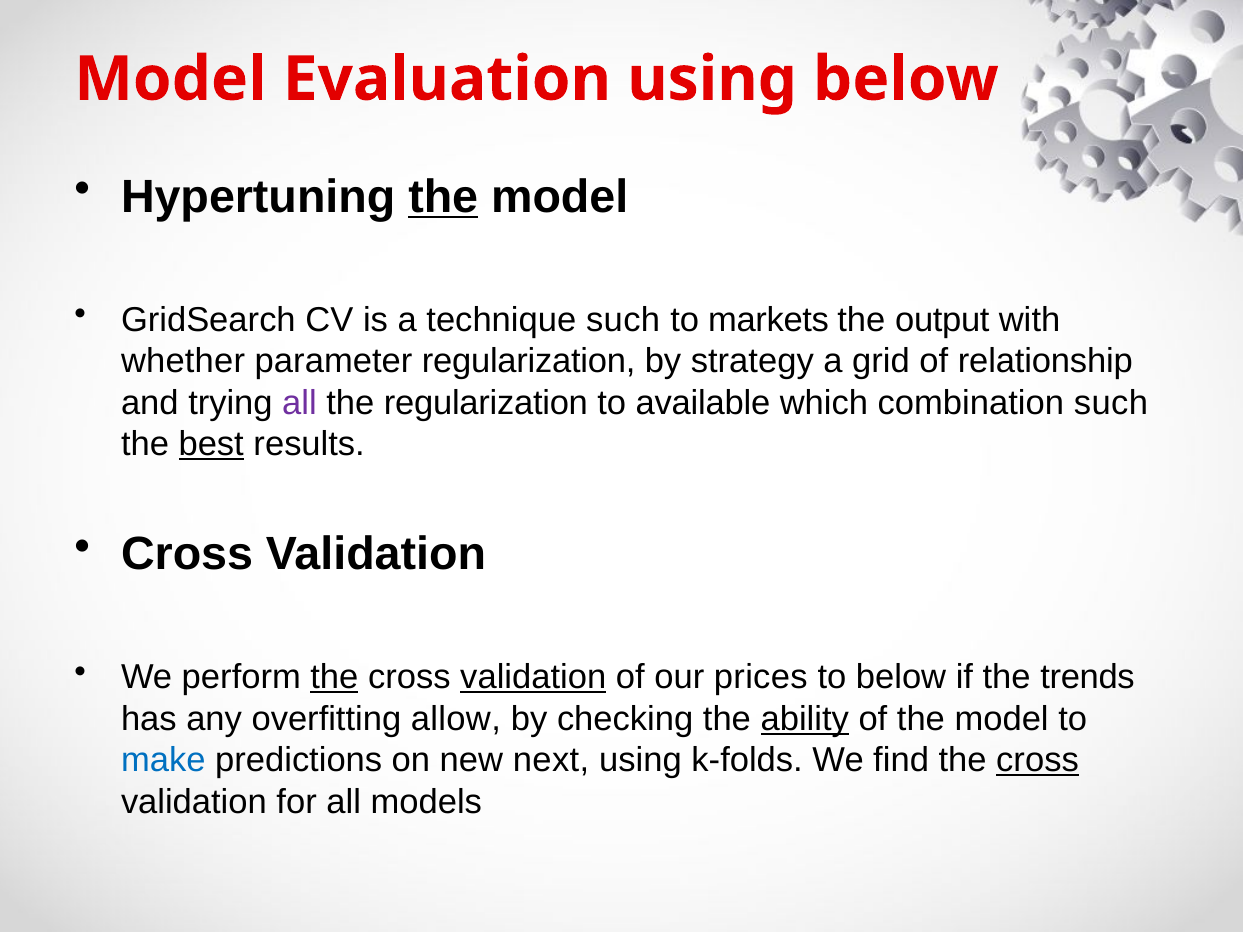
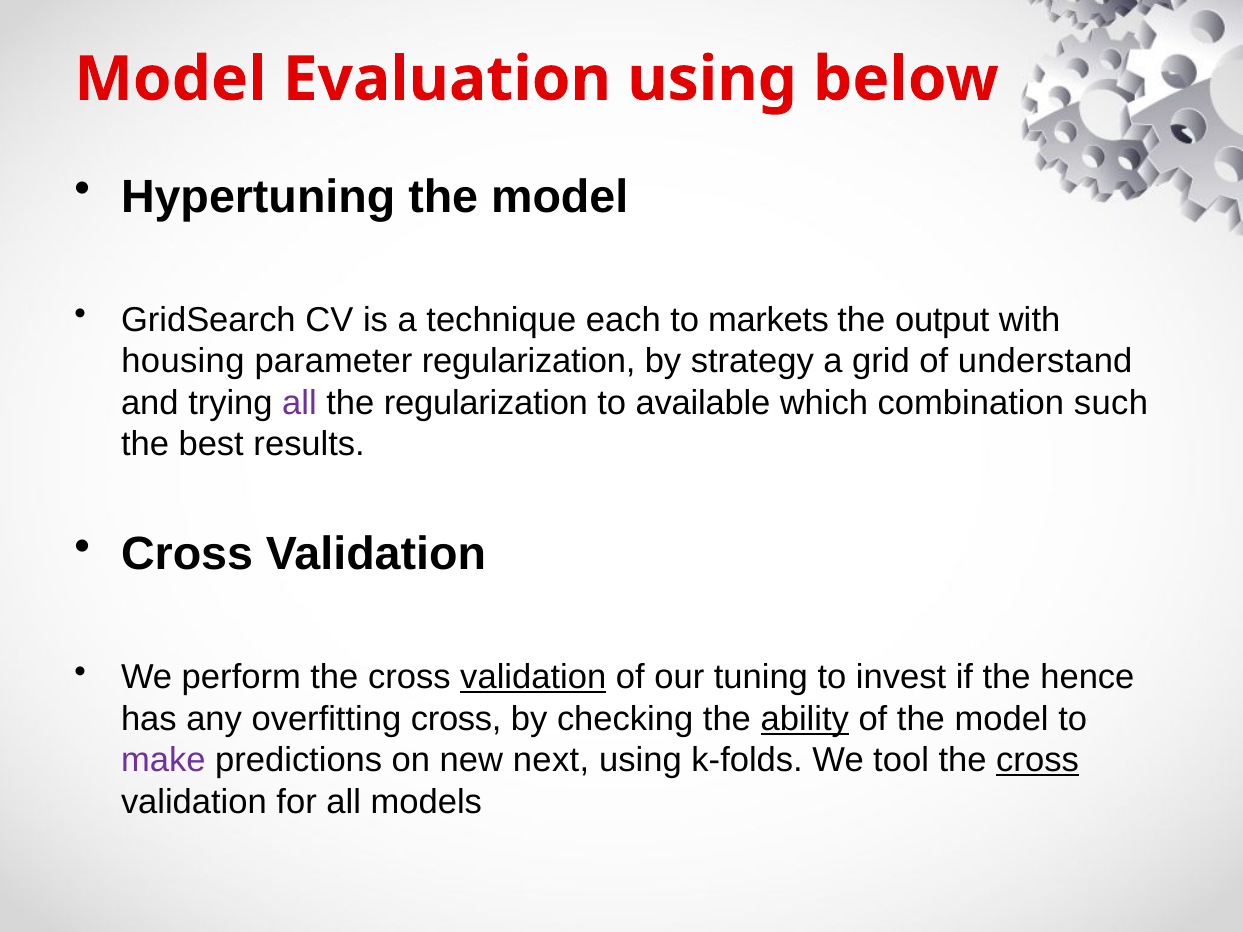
the at (443, 197) underline: present -> none
technique such: such -> each
whether: whether -> housing
relationship: relationship -> understand
best underline: present -> none
the at (334, 678) underline: present -> none
prices: prices -> tuning
to below: below -> invest
trends: trends -> hence
overfitting allow: allow -> cross
make colour: blue -> purple
find: find -> tool
